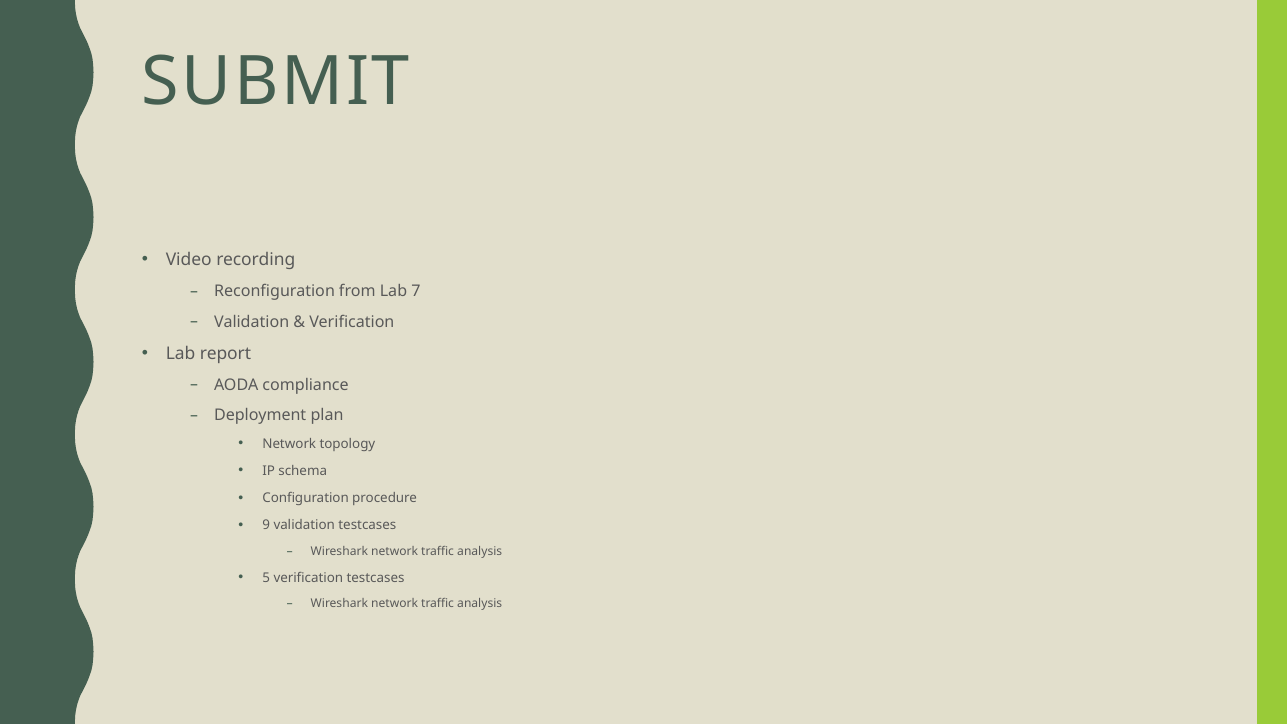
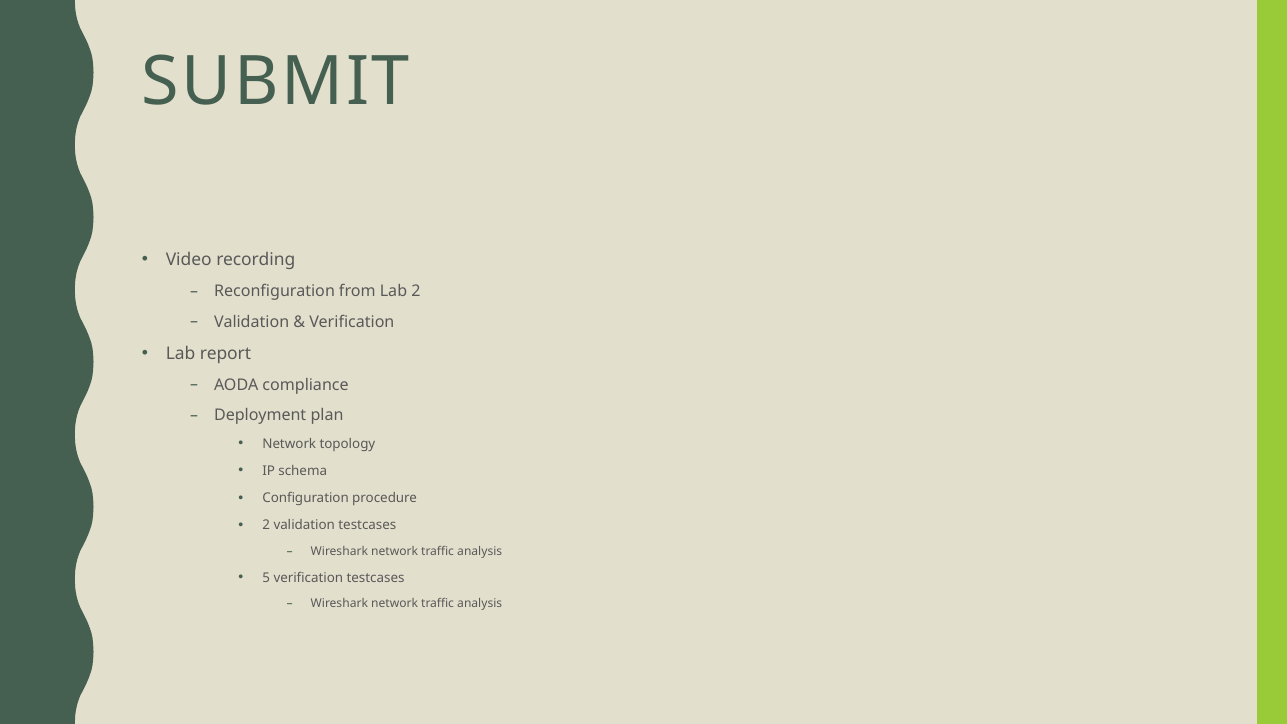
Lab 7: 7 -> 2
9 at (266, 525): 9 -> 2
